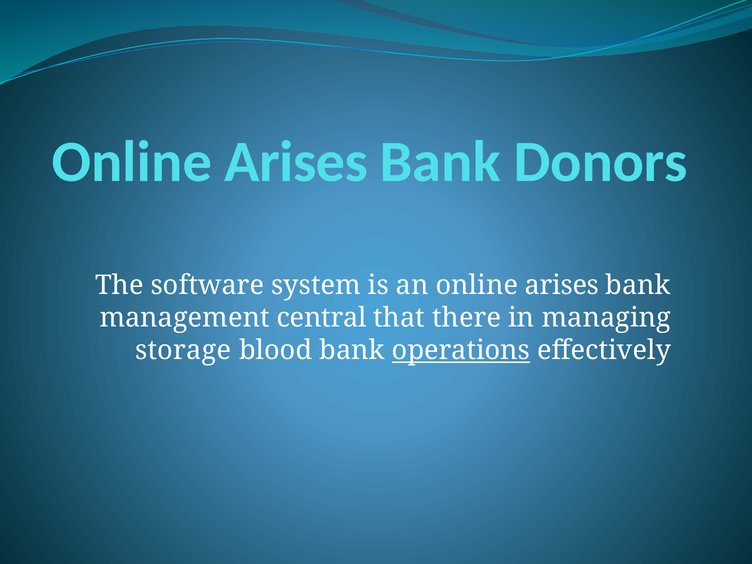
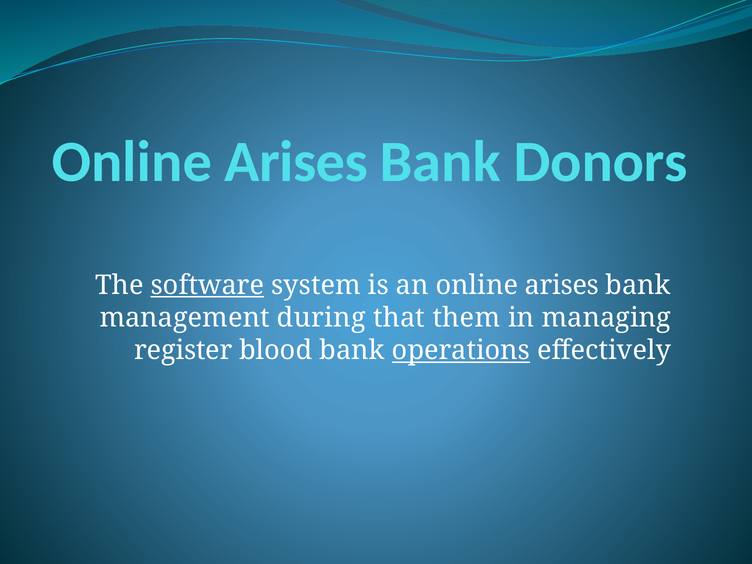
software underline: none -> present
central: central -> during
there: there -> them
storage: storage -> register
